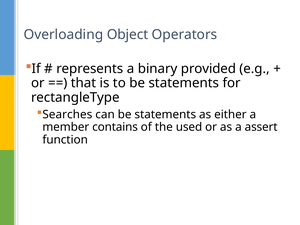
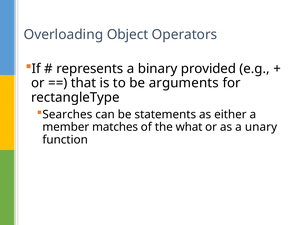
to be statements: statements -> arguments
contains: contains -> matches
used: used -> what
assert: assert -> unary
